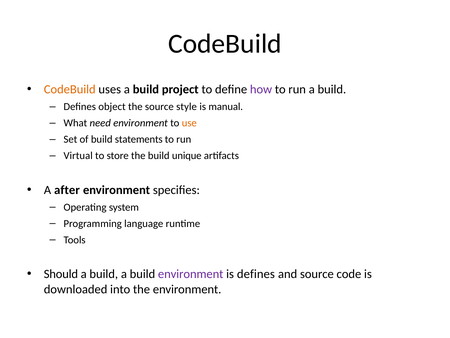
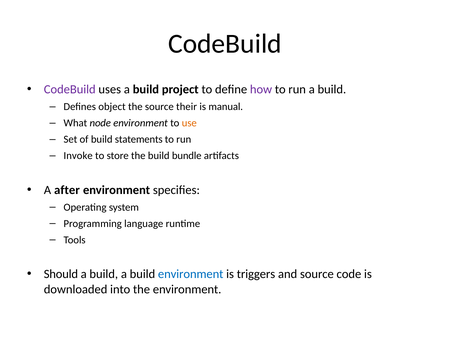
CodeBuild at (70, 89) colour: orange -> purple
style: style -> their
need: need -> node
Virtual: Virtual -> Invoke
unique: unique -> bundle
environment at (191, 274) colour: purple -> blue
is defines: defines -> triggers
